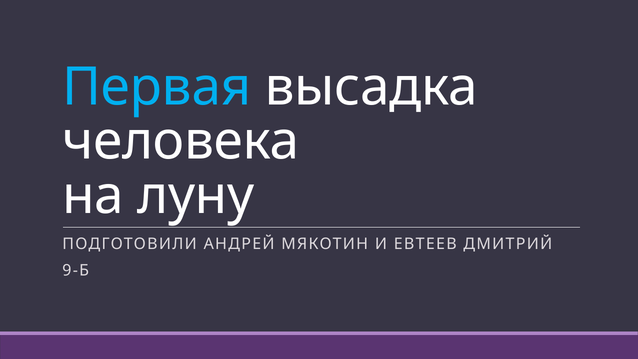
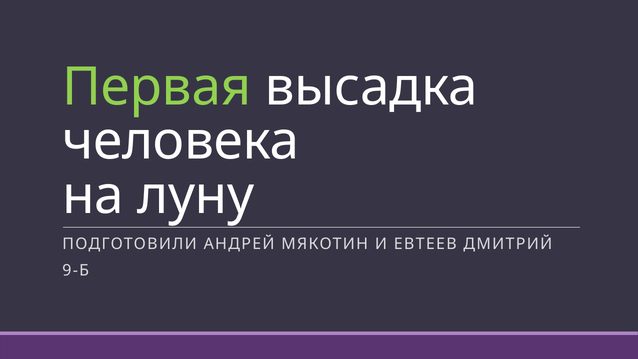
Первая colour: light blue -> light green
